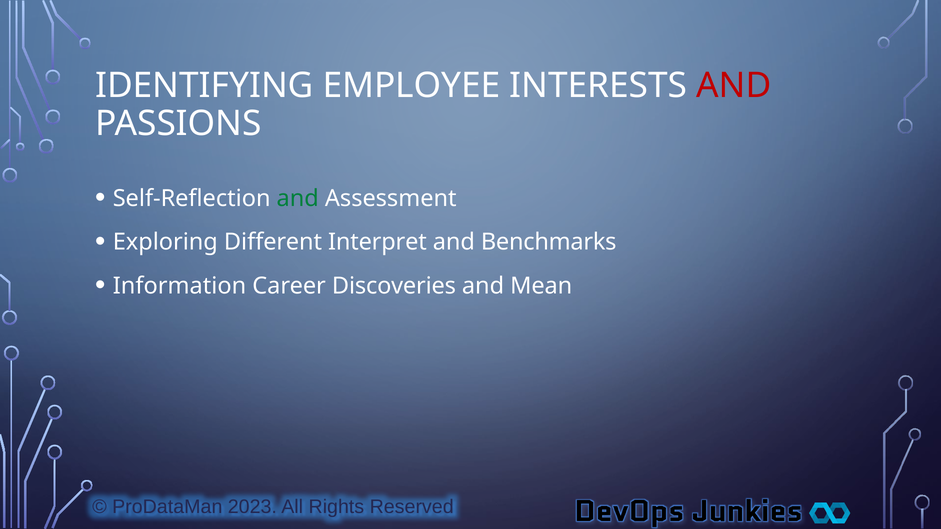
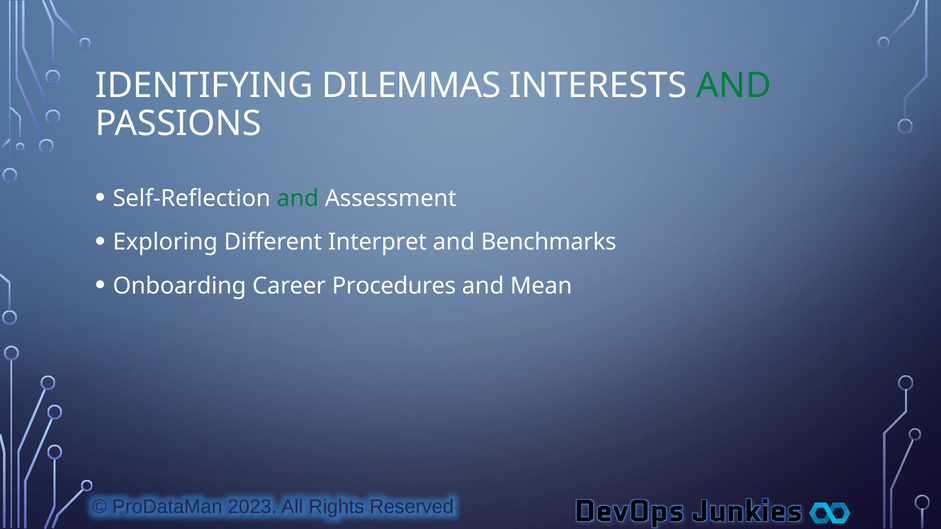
EMPLOYEE: EMPLOYEE -> DILEMMAS
AND at (734, 85) colour: red -> green
Information: Information -> Onboarding
Discoveries: Discoveries -> Procedures
